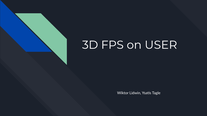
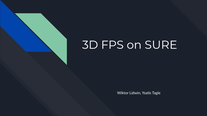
USER: USER -> SURE
